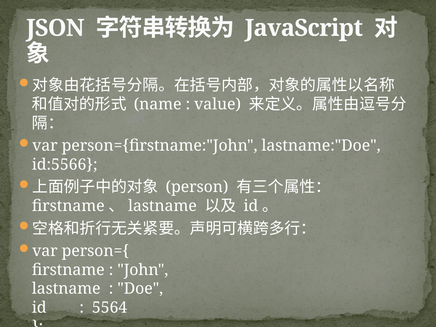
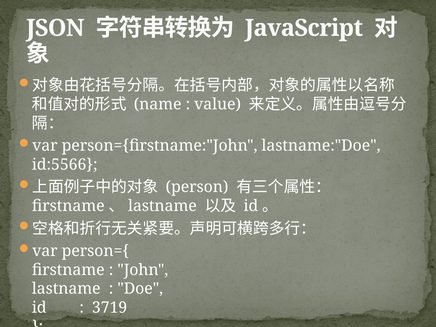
5564: 5564 -> 3719
